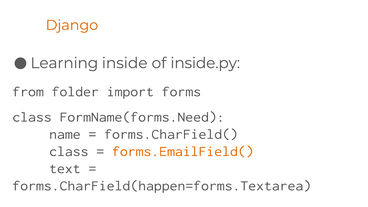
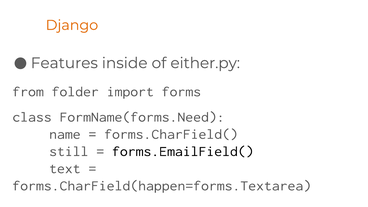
Learning: Learning -> Features
inside.py: inside.py -> either.py
class at (69, 151): class -> still
forms.EmailField( colour: orange -> black
